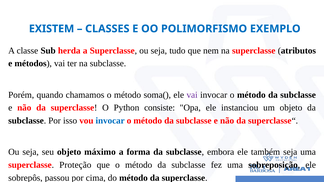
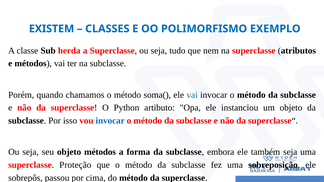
vai at (192, 95) colour: purple -> blue
consiste: consiste -> artibuto
objeto máximo: máximo -> métodos
